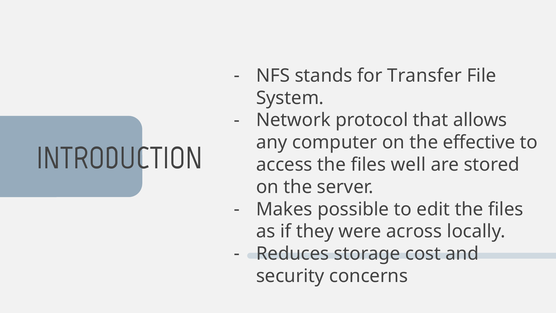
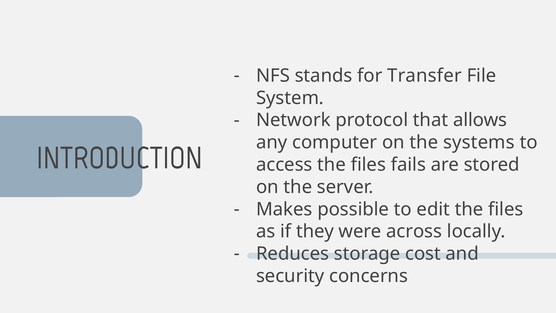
effective: effective -> systems
well: well -> fails
